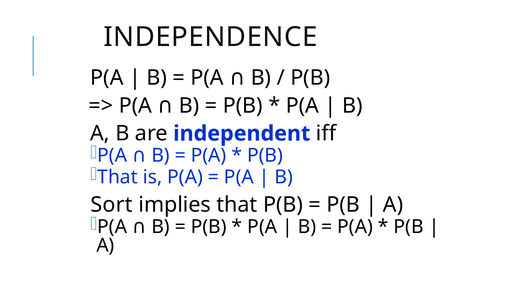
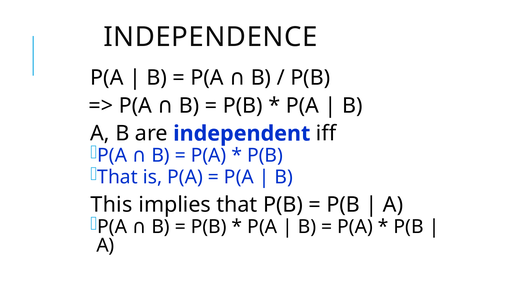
Sort: Sort -> This
